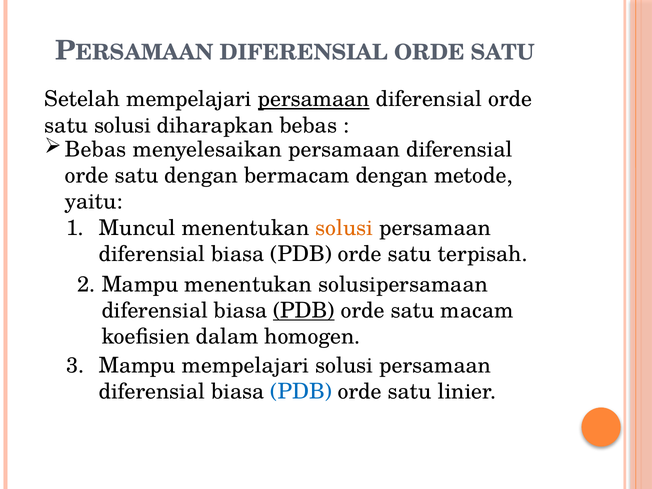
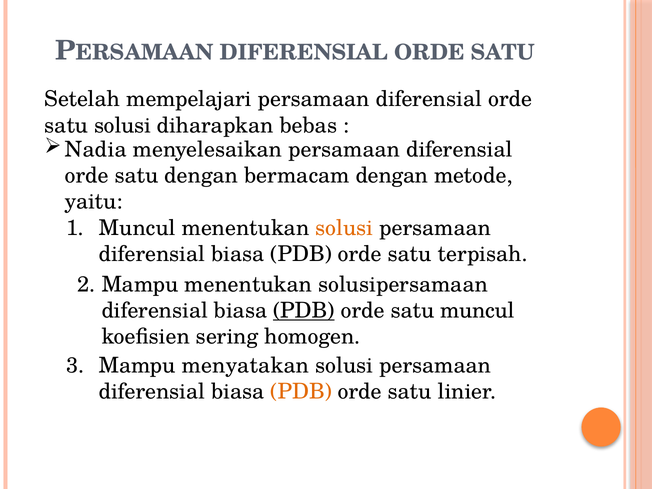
persamaan at (314, 99) underline: present -> none
Bebas at (96, 149): Bebas -> Nadia
satu macam: macam -> muncul
dalam: dalam -> sering
Mampu mempelajari: mempelajari -> menyatakan
PDB at (301, 392) colour: blue -> orange
